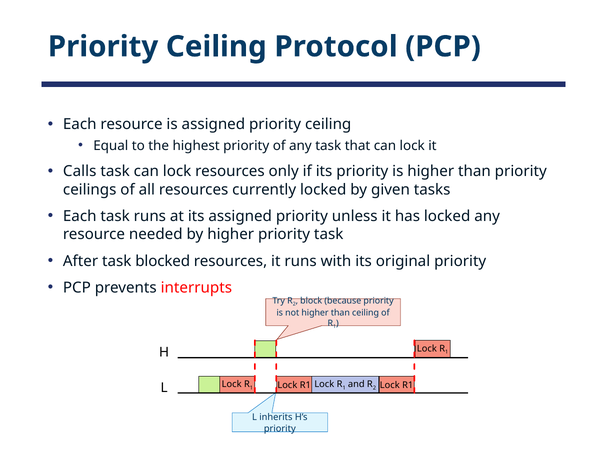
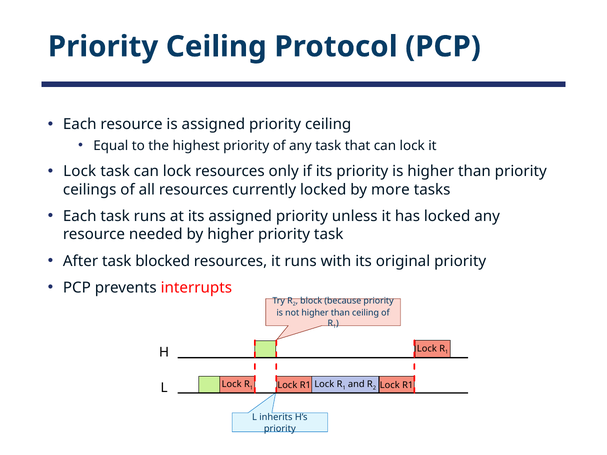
Calls at (80, 172): Calls -> Lock
given: given -> more
